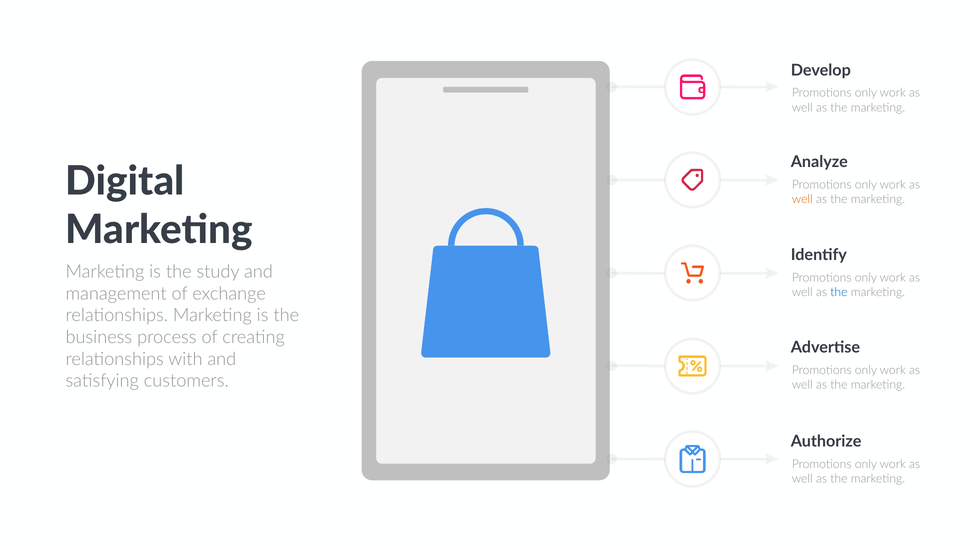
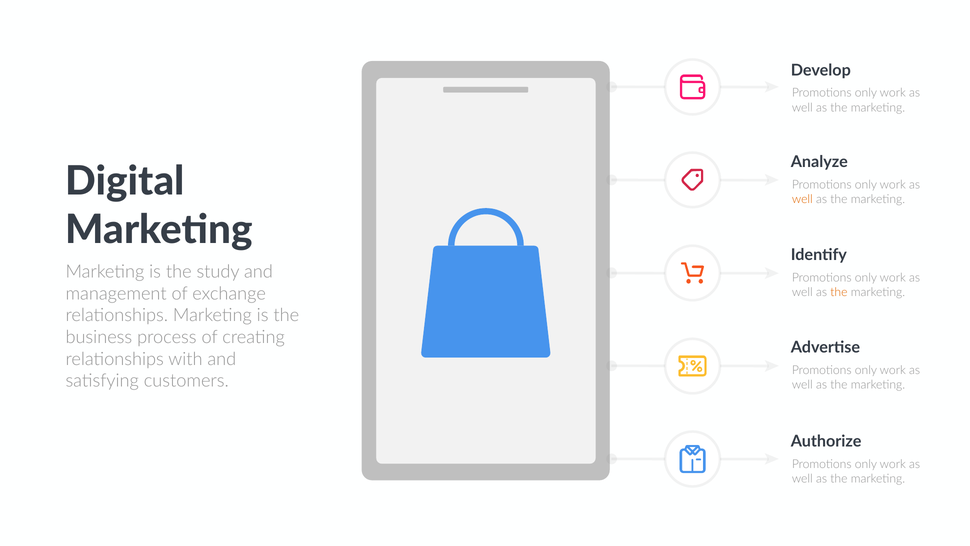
the at (839, 292) colour: blue -> orange
